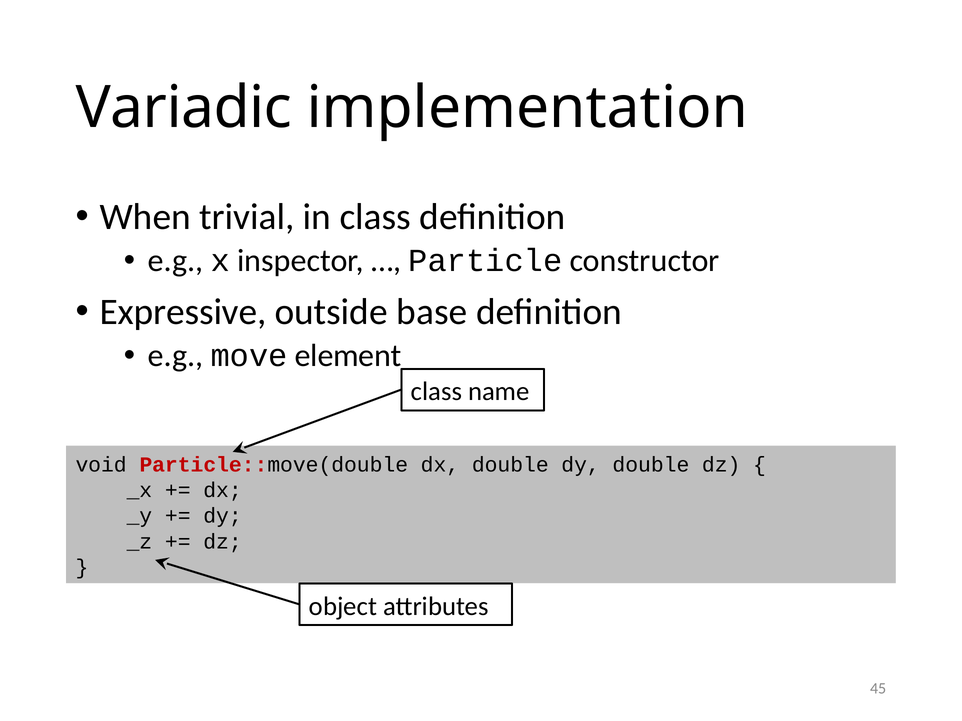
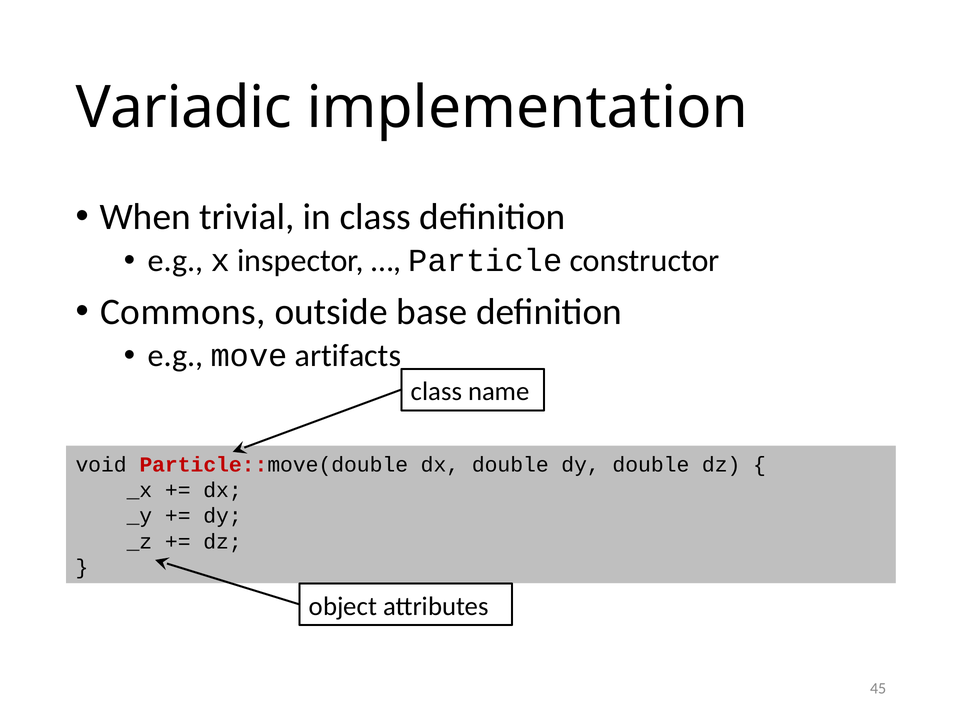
Expressive: Expressive -> Commons
element: element -> artifacts
